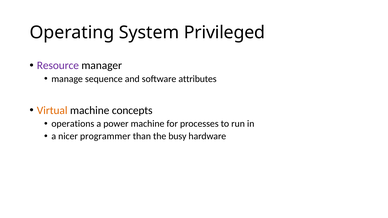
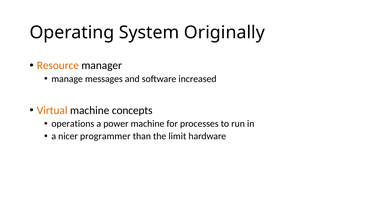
Privileged: Privileged -> Originally
Resource colour: purple -> orange
sequence: sequence -> messages
attributes: attributes -> increased
busy: busy -> limit
